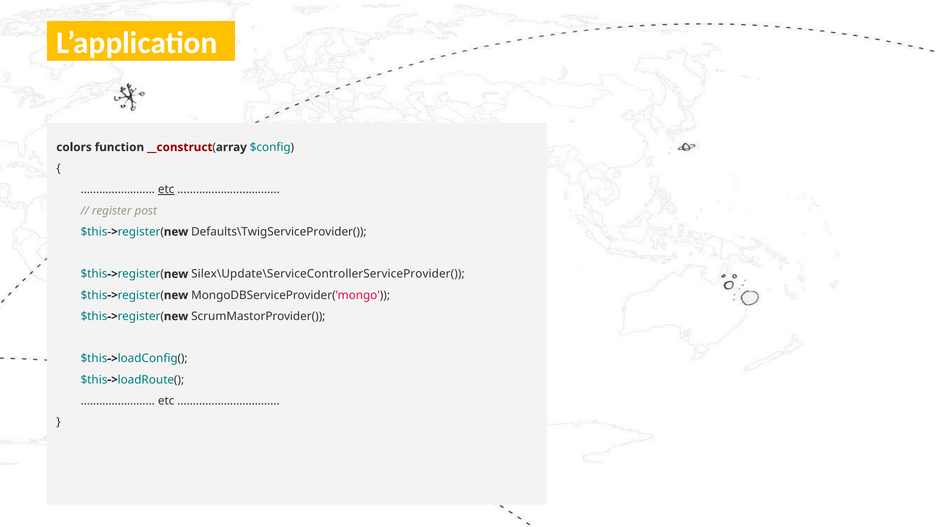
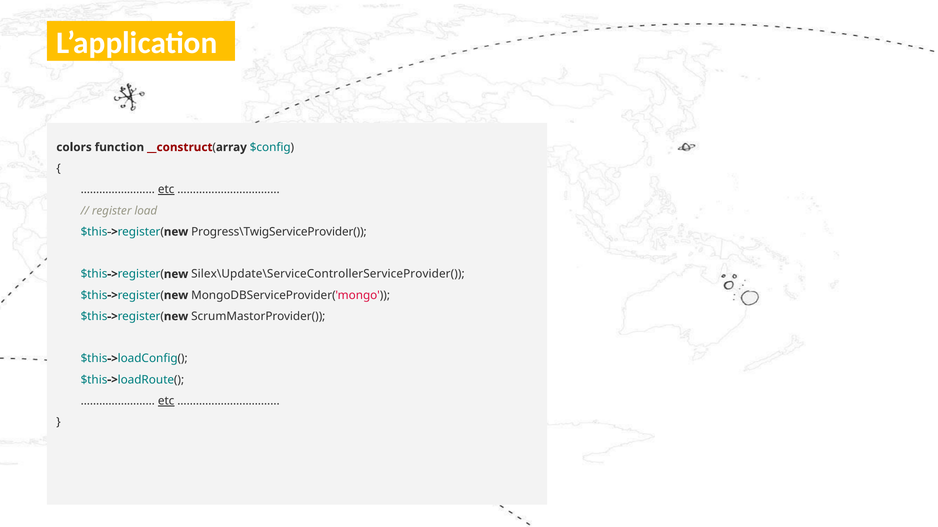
post: post -> load
Defaults\TwigServiceProvider(: Defaults\TwigServiceProvider( -> Progress\TwigServiceProvider(
etc at (166, 401) underline: none -> present
